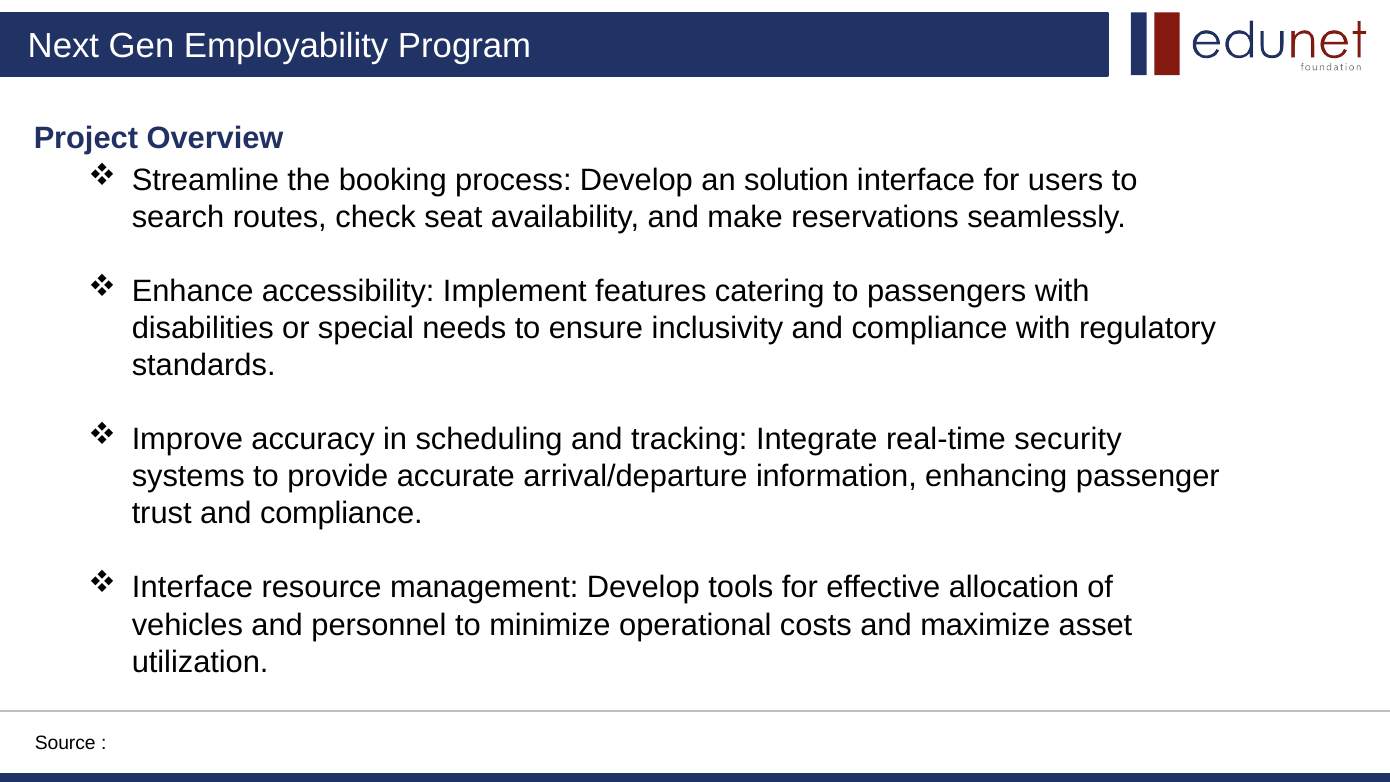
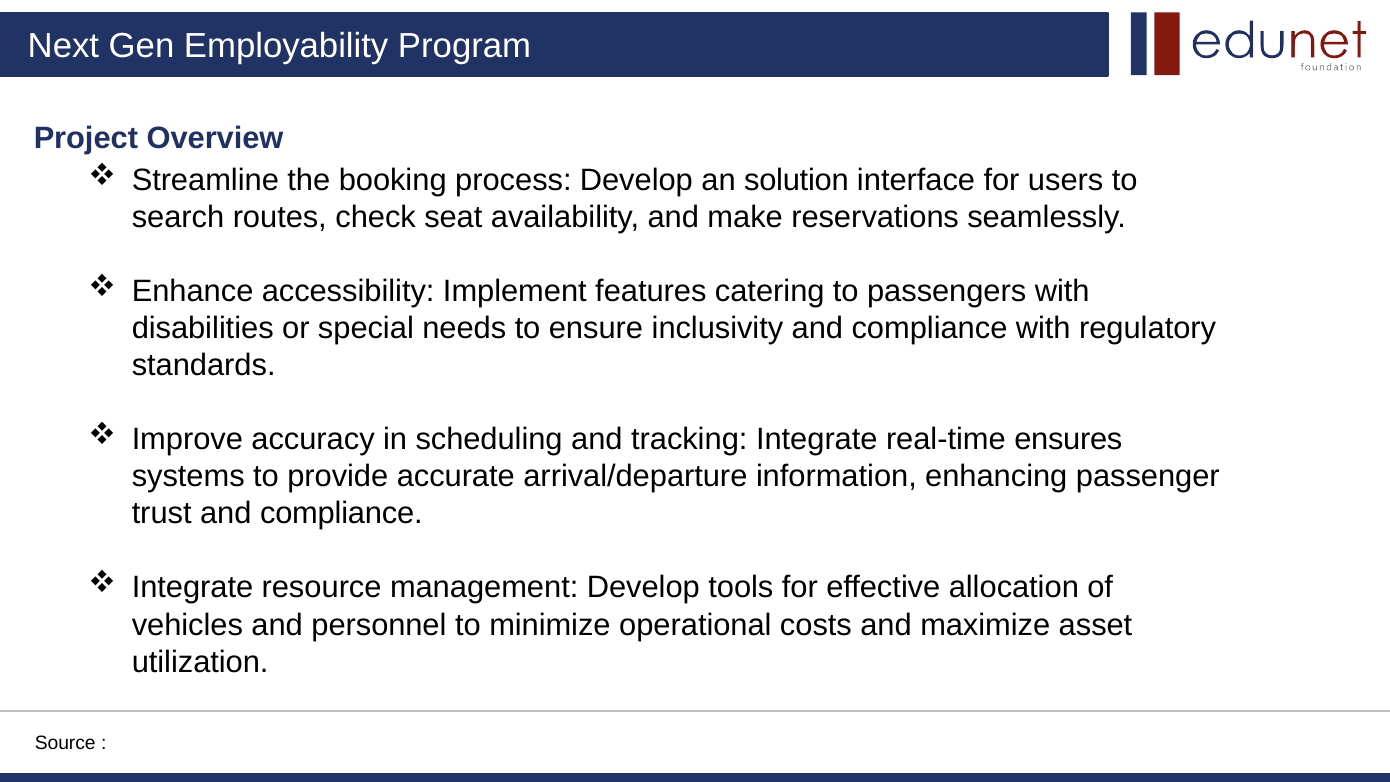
security: security -> ensures
Interface at (192, 588): Interface -> Integrate
